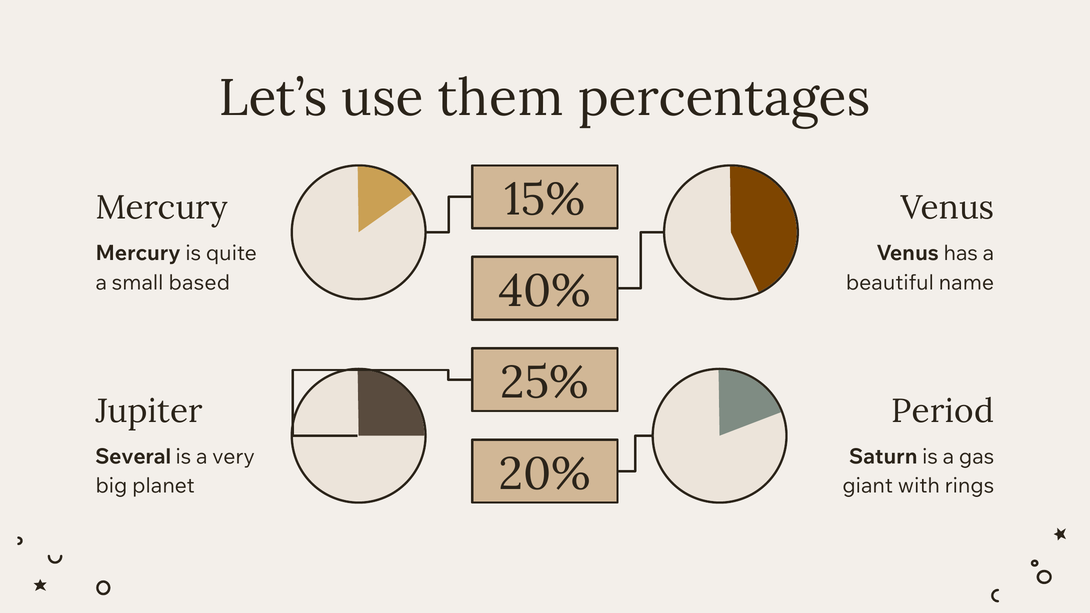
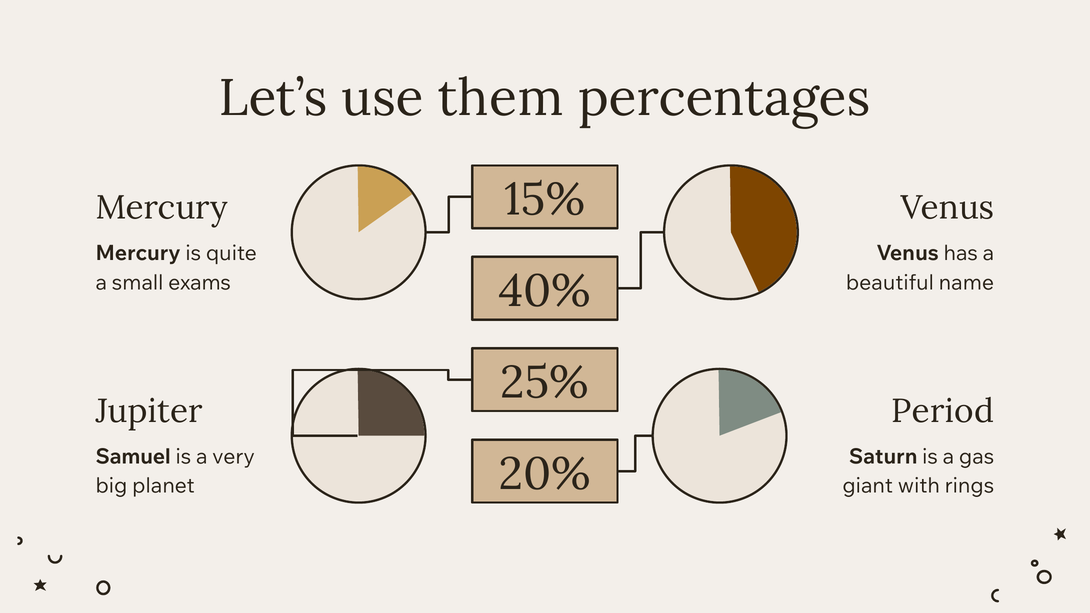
based: based -> exams
Several: Several -> Samuel
